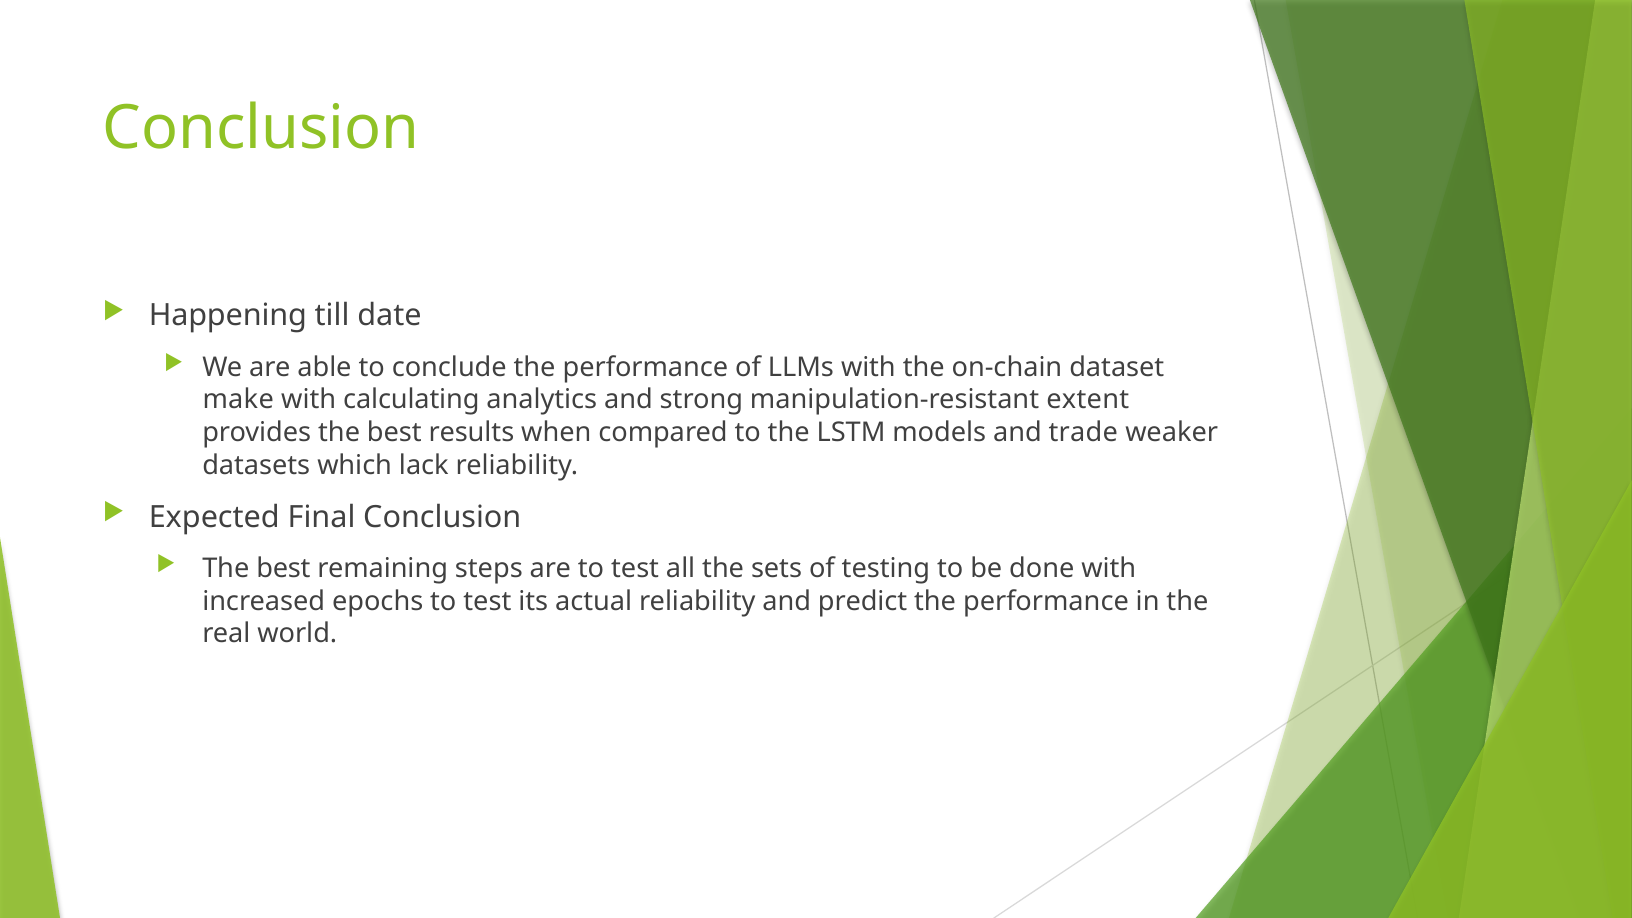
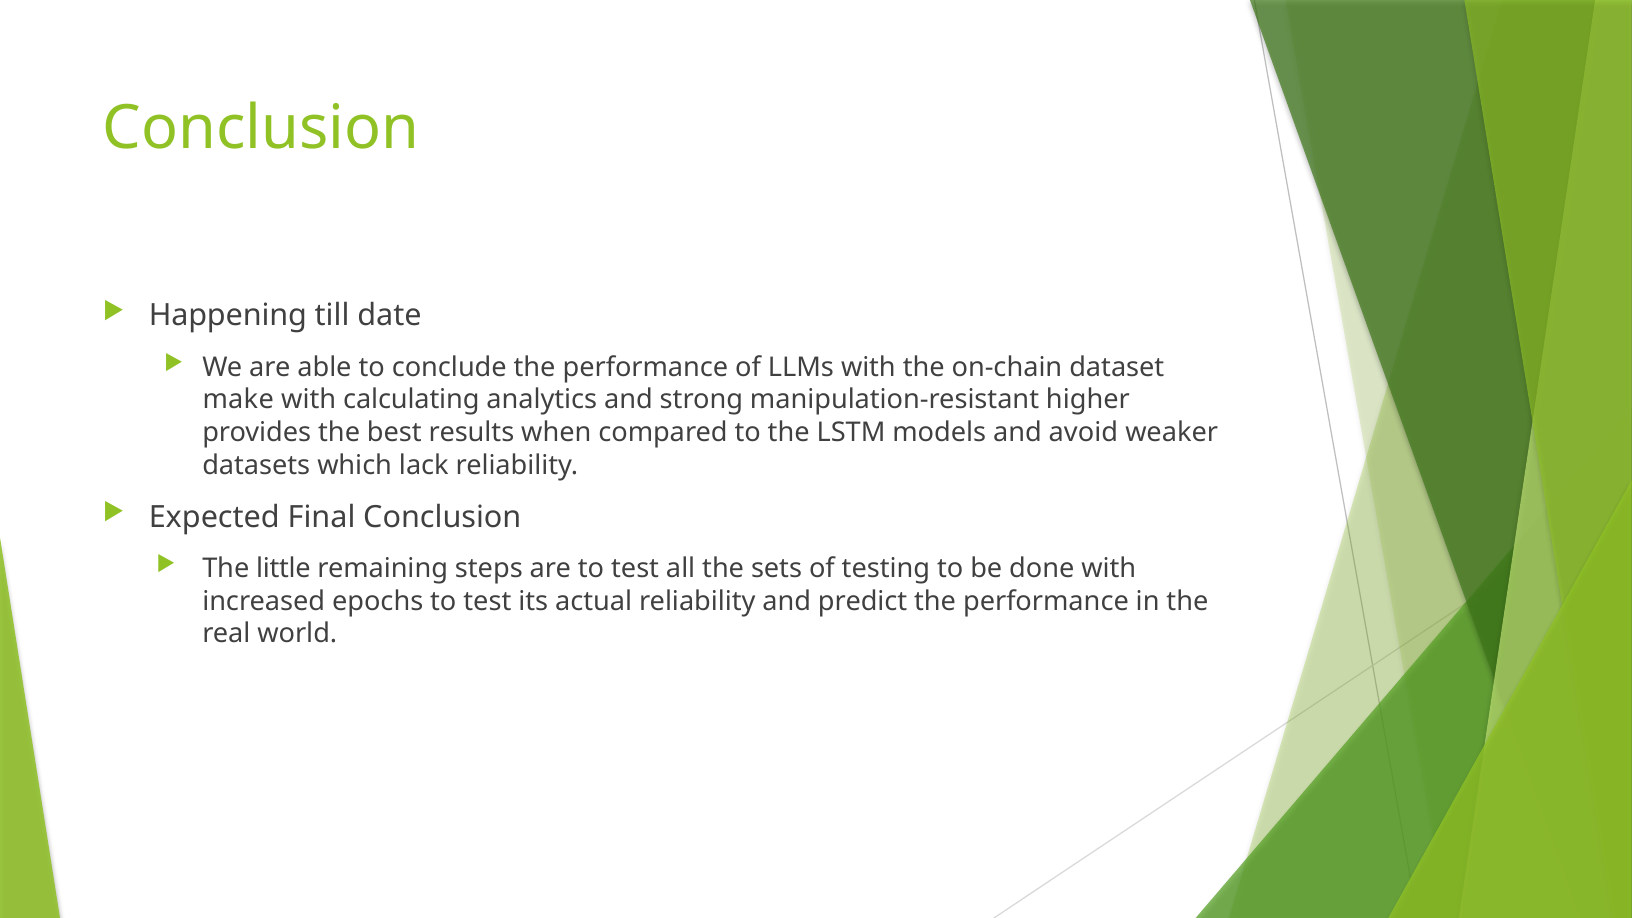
extent: extent -> higher
trade: trade -> avoid
best at (283, 569): best -> little
